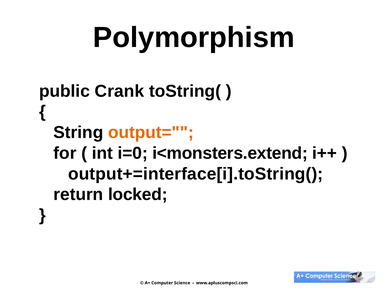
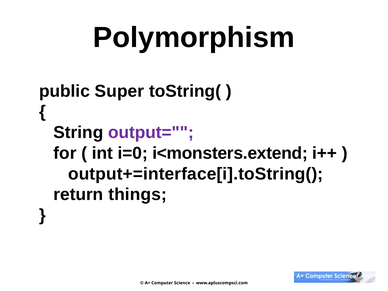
Crank: Crank -> Super
output= colour: orange -> purple
locked: locked -> things
